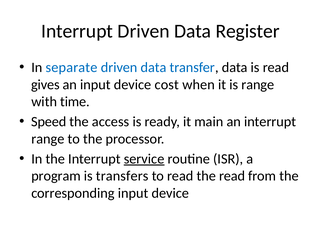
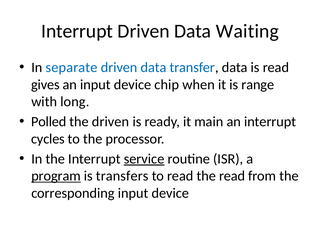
Register: Register -> Waiting
cost: cost -> chip
time: time -> long
Speed: Speed -> Polled
the access: access -> driven
range at (48, 139): range -> cycles
program underline: none -> present
